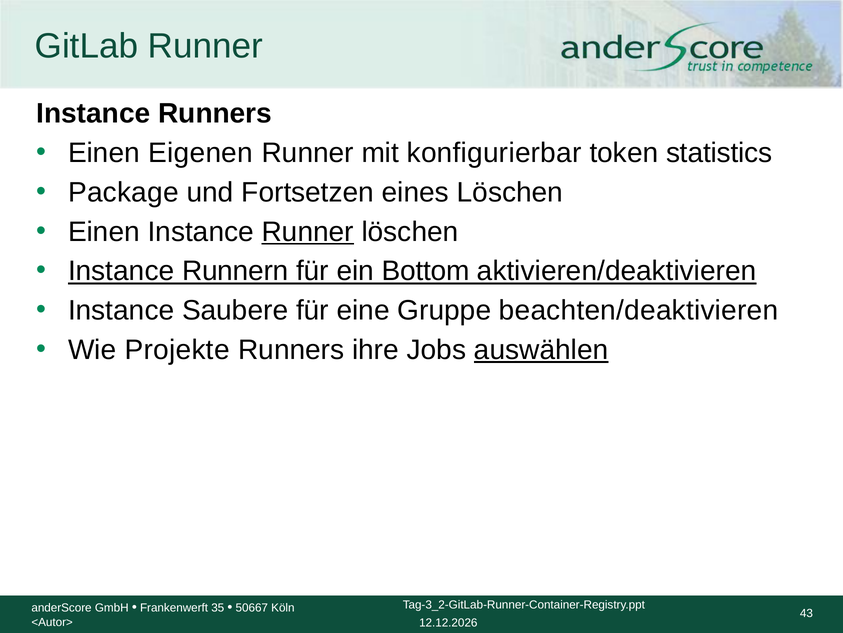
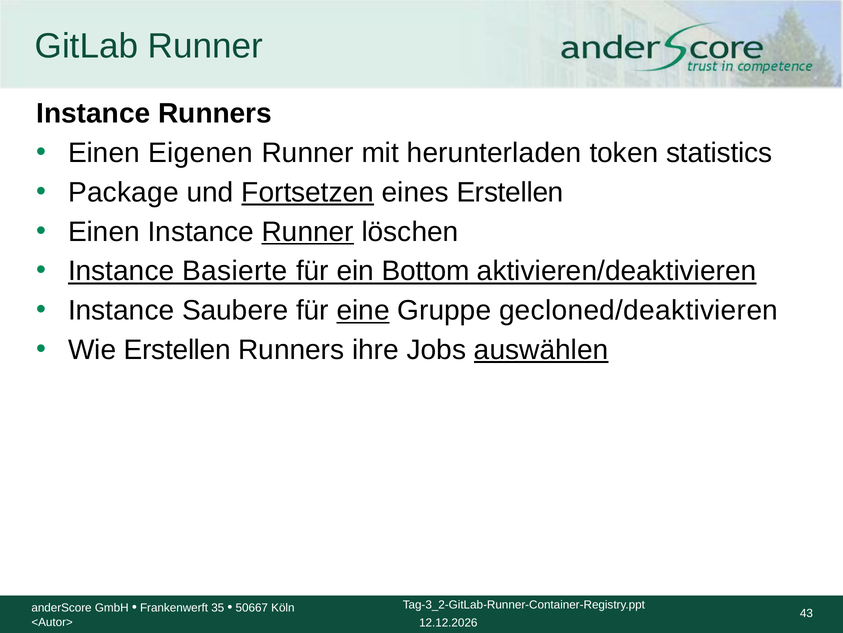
konfigurierbar: konfigurierbar -> herunterladen
Fortsetzen underline: none -> present
eines Löschen: Löschen -> Erstellen
Runnern: Runnern -> Basierte
eine underline: none -> present
beachten/deaktivieren: beachten/deaktivieren -> gecloned/deaktivieren
Wie Projekte: Projekte -> Erstellen
